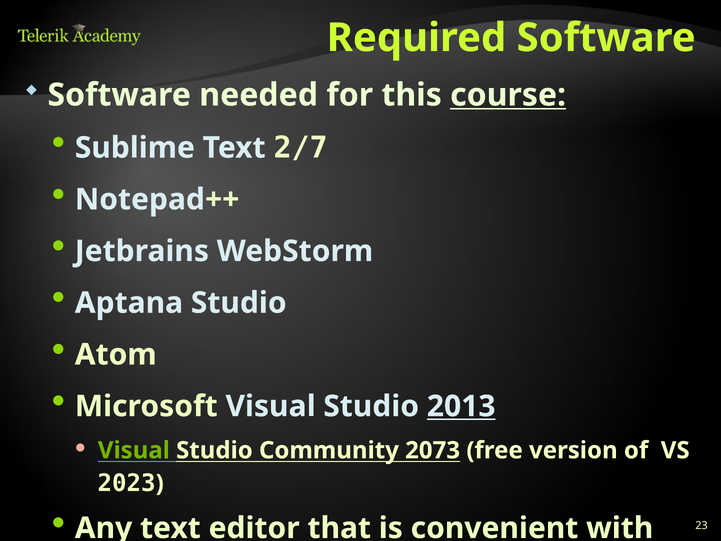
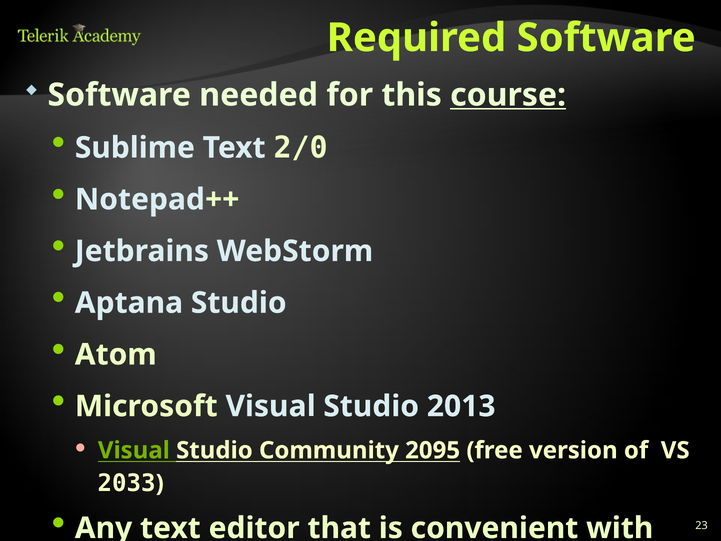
2/7: 2/7 -> 2/0
2013 underline: present -> none
2073: 2073 -> 2095
2023: 2023 -> 2033
